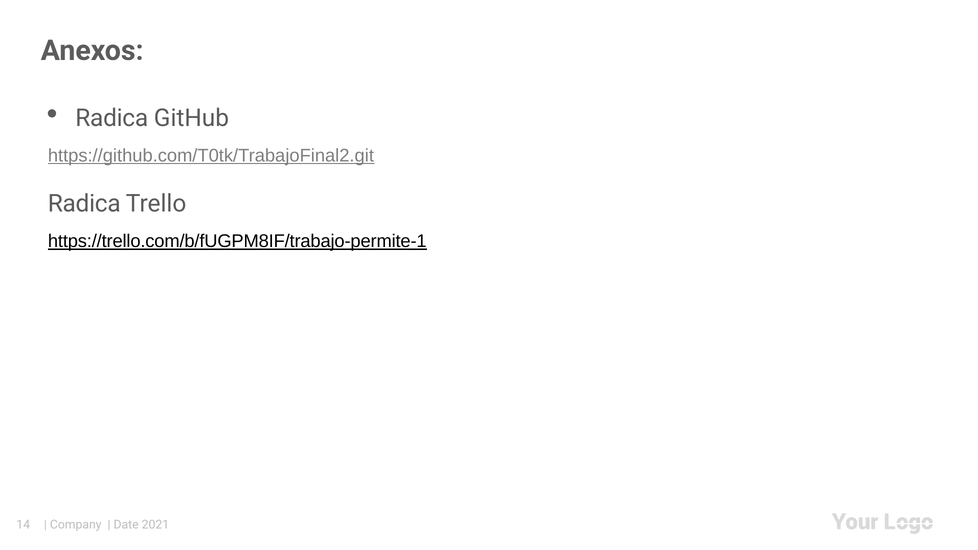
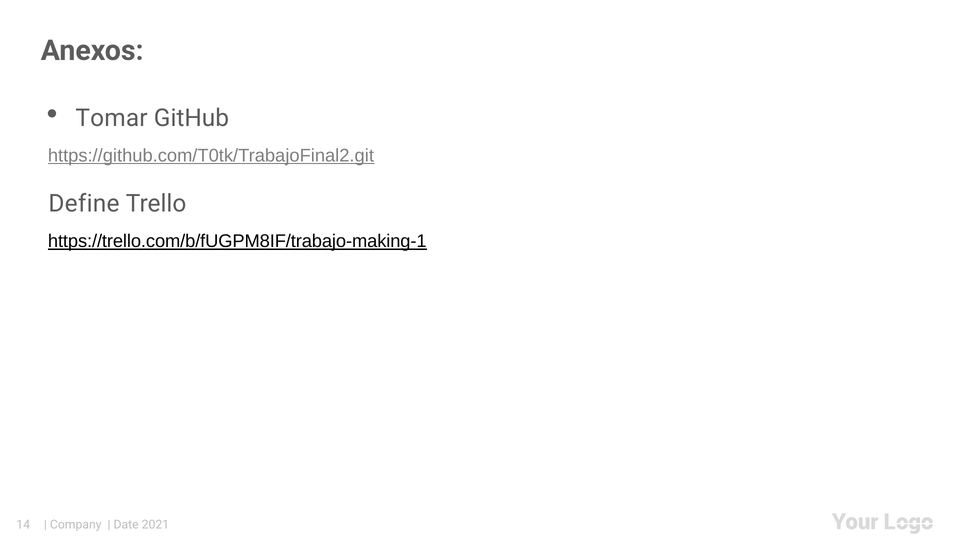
Radica at (112, 118): Radica -> Tomar
Radica at (84, 204): Radica -> Define
https://trello.com/b/fUGPM8IF/trabajo-permite-1: https://trello.com/b/fUGPM8IF/trabajo-permite-1 -> https://trello.com/b/fUGPM8IF/trabajo-making-1
